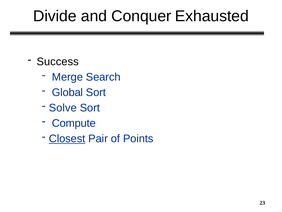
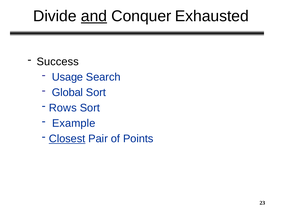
and underline: none -> present
Merge: Merge -> Usage
Solve: Solve -> Rows
Compute: Compute -> Example
